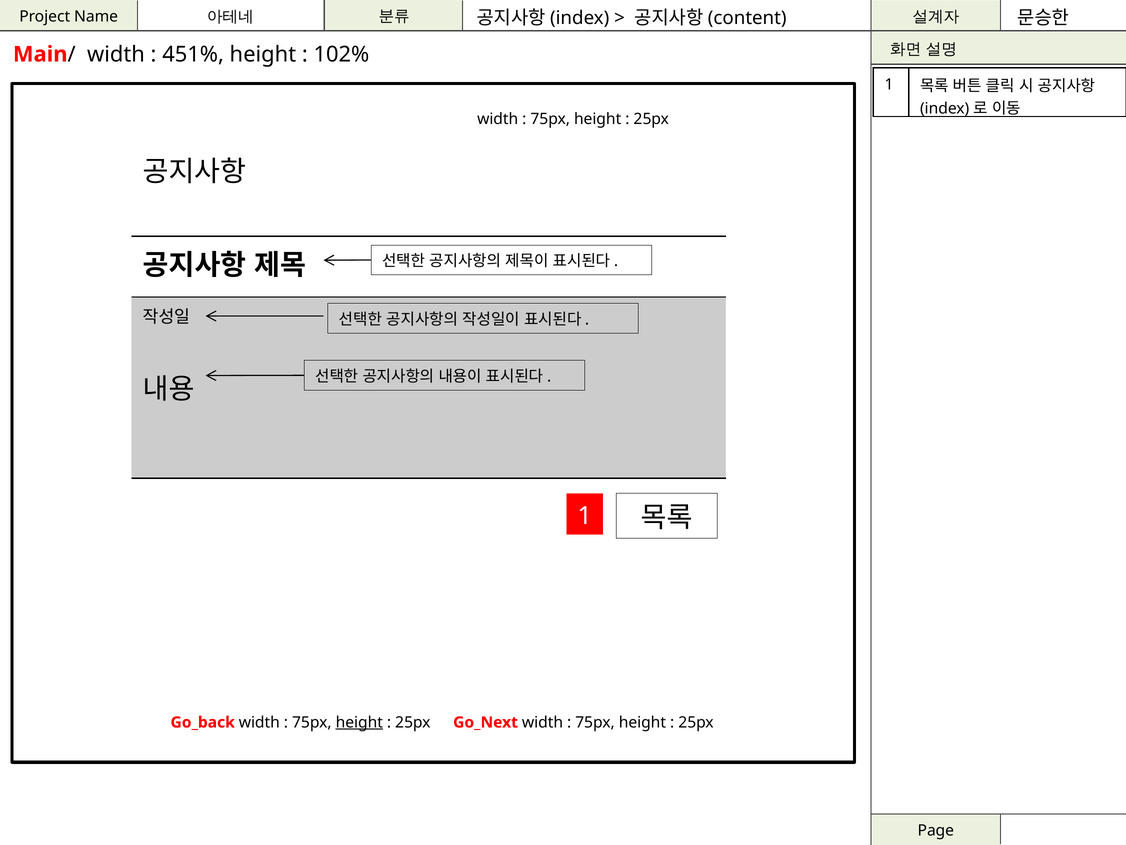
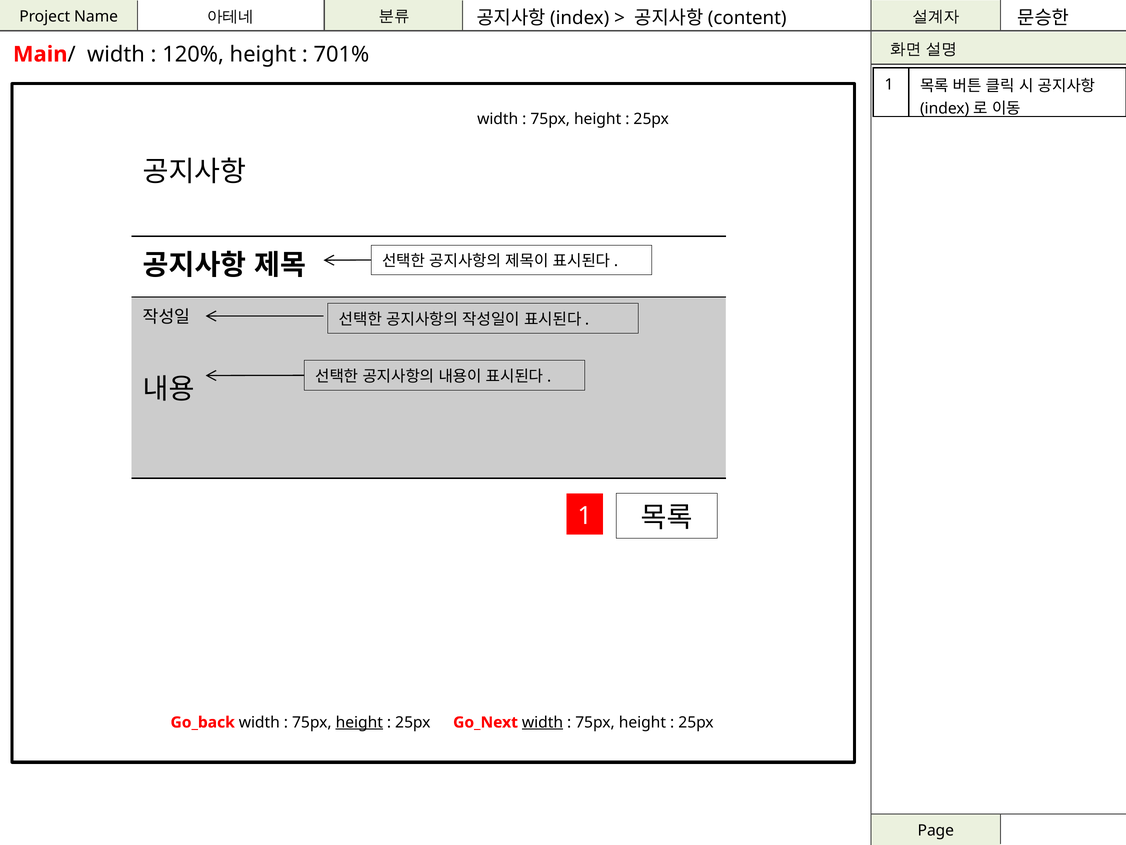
451%: 451% -> 120%
102%: 102% -> 701%
width at (543, 722) underline: none -> present
